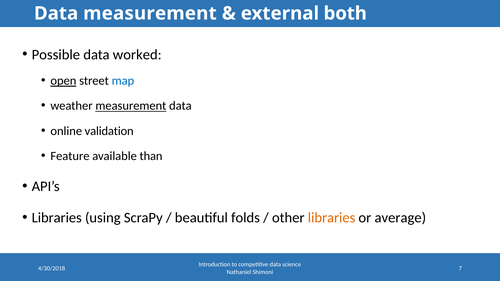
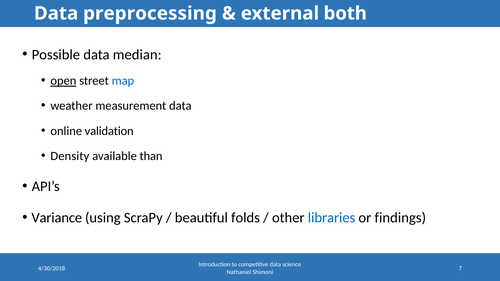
Data measurement: measurement -> preprocessing
worked: worked -> median
measurement at (131, 106) underline: present -> none
Feature: Feature -> Density
Libraries at (57, 218): Libraries -> Variance
libraries at (332, 218) colour: orange -> blue
average: average -> findings
